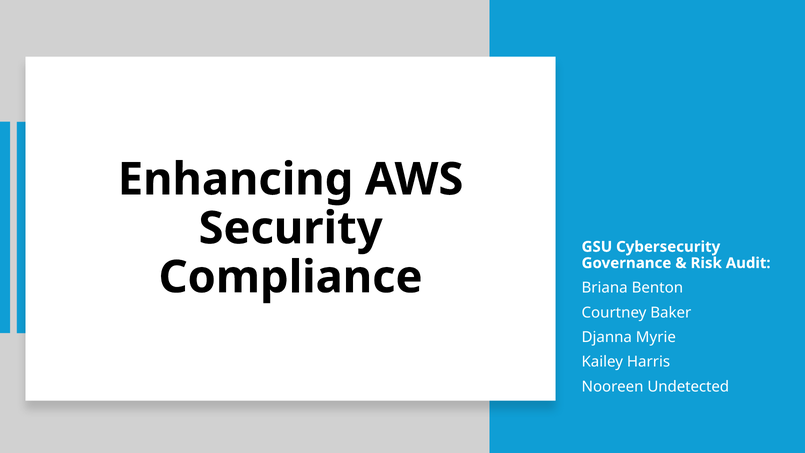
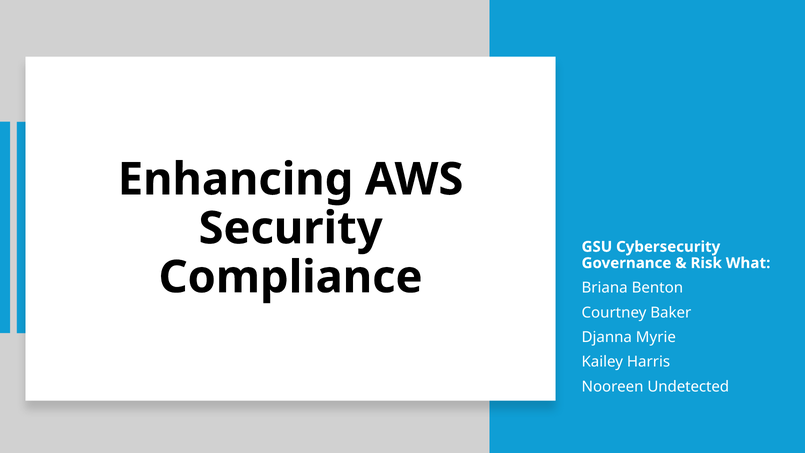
Audit: Audit -> What
